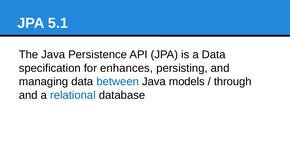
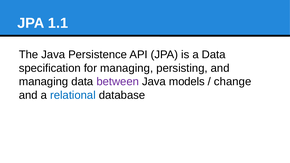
5.1: 5.1 -> 1.1
for enhances: enhances -> managing
between colour: blue -> purple
through: through -> change
